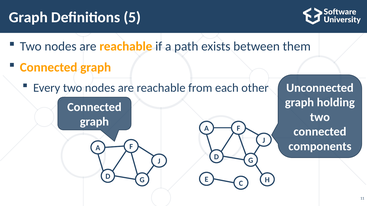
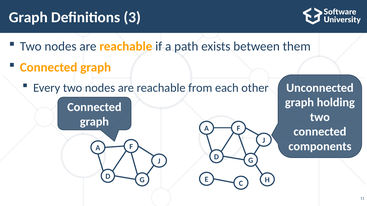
5: 5 -> 3
